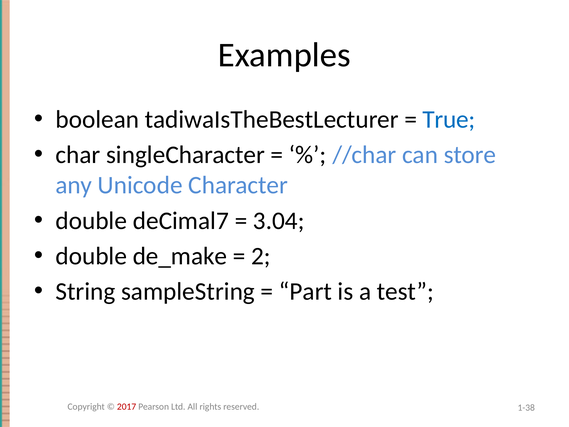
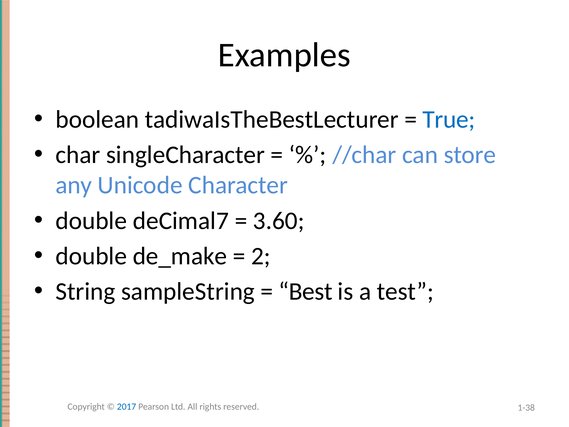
3.04: 3.04 -> 3.60
Part: Part -> Best
2017 colour: red -> blue
